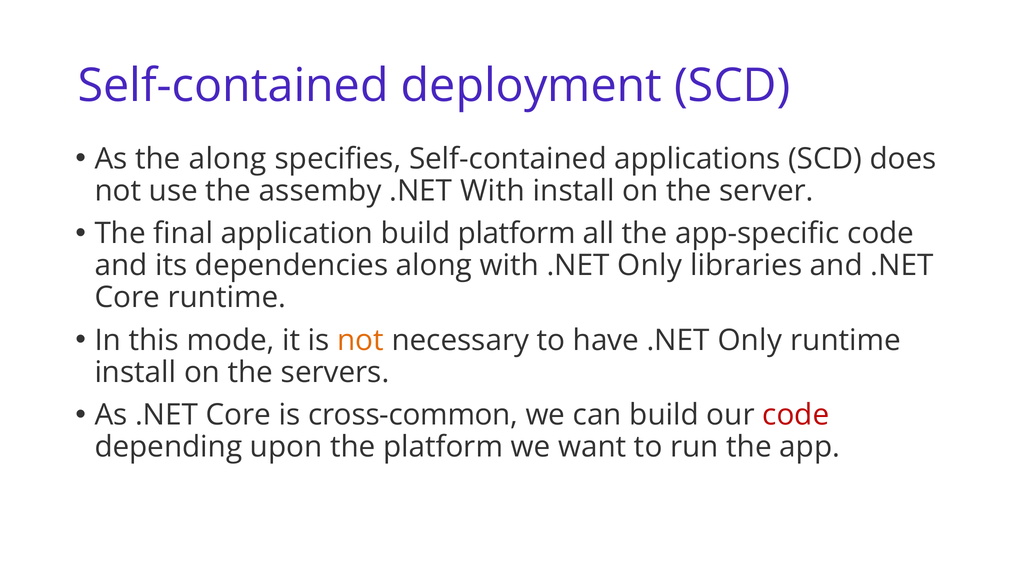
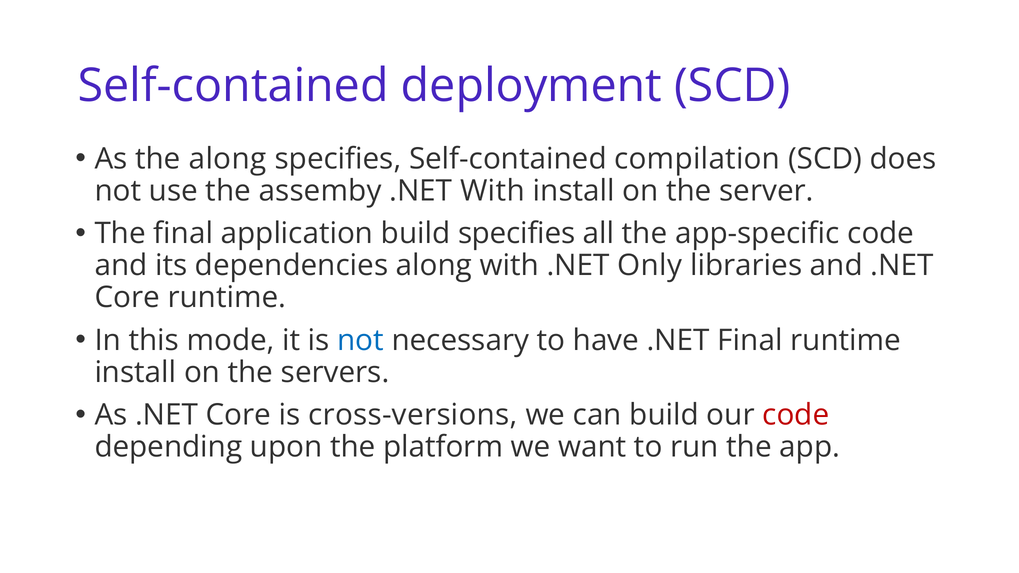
applications: applications -> compilation
build platform: platform -> specifies
not at (361, 340) colour: orange -> blue
have .NET Only: Only -> Final
cross-common: cross-common -> cross-versions
